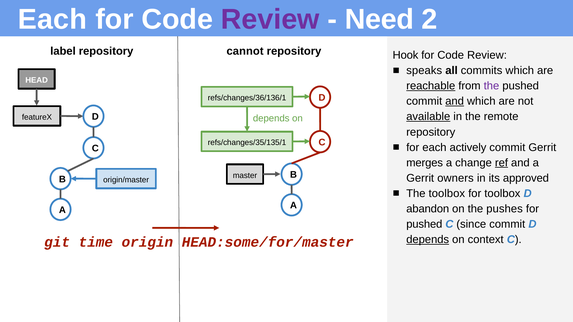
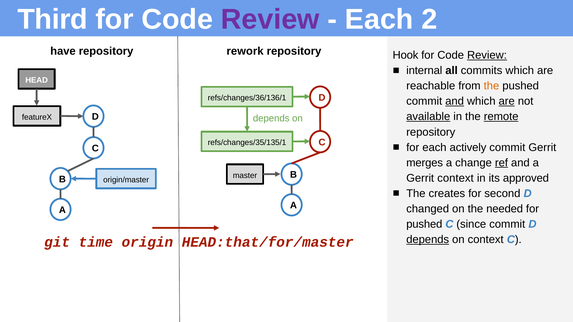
Each at (52, 19): Each -> Third
Need at (379, 19): Need -> Each
label: label -> have
cannot: cannot -> rework
Review at (487, 55) underline: none -> present
speaks: speaks -> internal
reachable underline: present -> none
the at (491, 86) colour: purple -> orange
are at (507, 101) underline: none -> present
remote underline: none -> present
Gerrit owners: owners -> context
The toolbox: toolbox -> creates
for toolbox: toolbox -> second
abandon: abandon -> changed
pushes: pushes -> needed
HEAD:some/for/master: HEAD:some/for/master -> HEAD:that/for/master
